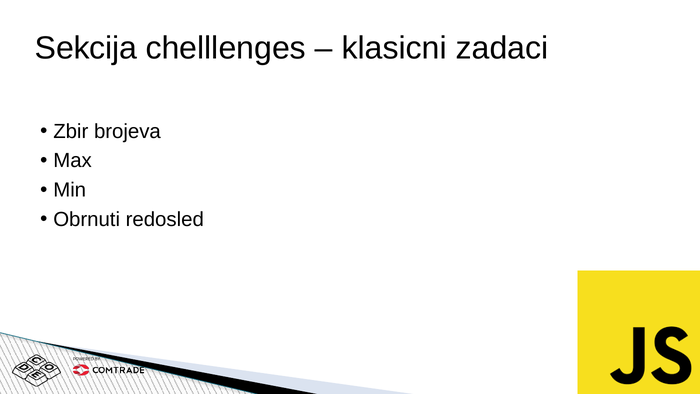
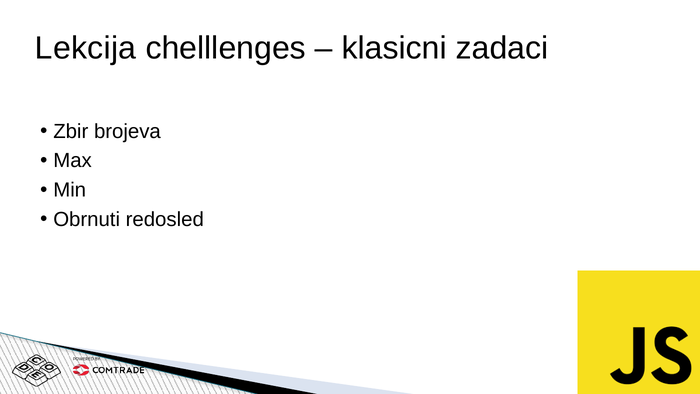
Sekcija: Sekcija -> Lekcija
